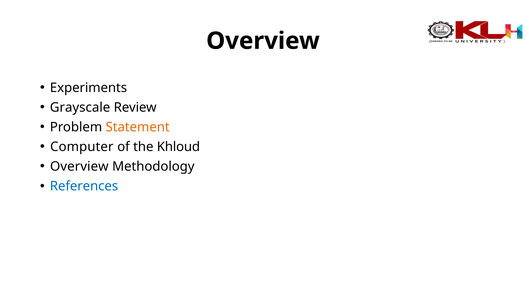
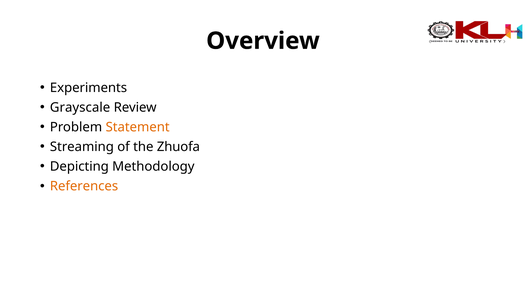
Computer: Computer -> Streaming
Khloud: Khloud -> Zhuofa
Overview at (79, 166): Overview -> Depicting
References colour: blue -> orange
